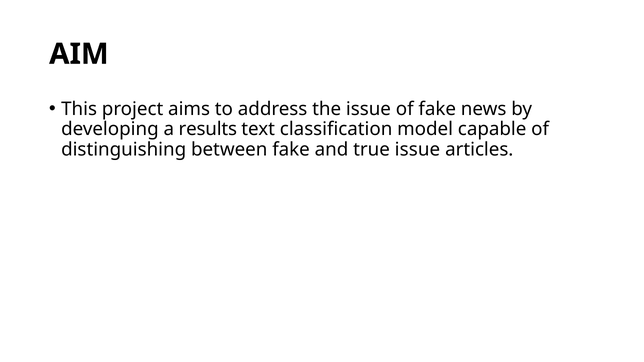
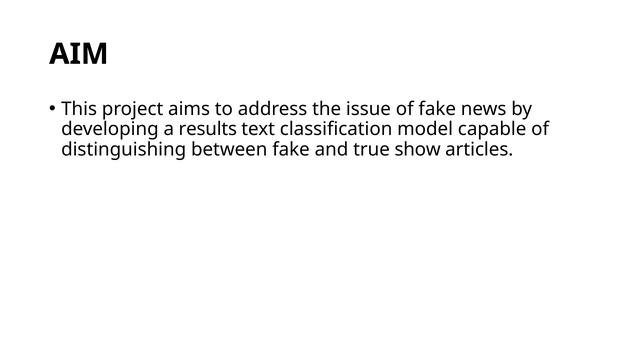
true issue: issue -> show
